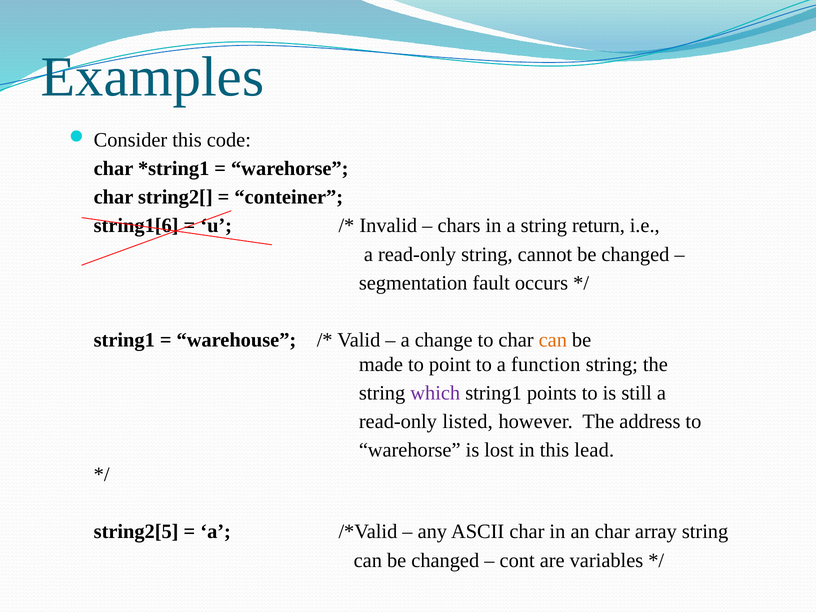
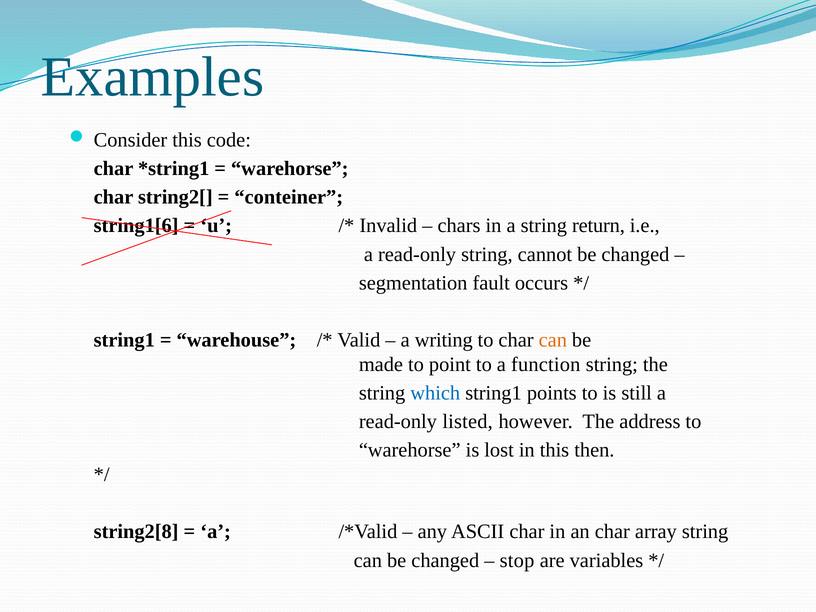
change: change -> writing
which colour: purple -> blue
lead: lead -> then
string2[5: string2[5 -> string2[8
cont: cont -> stop
